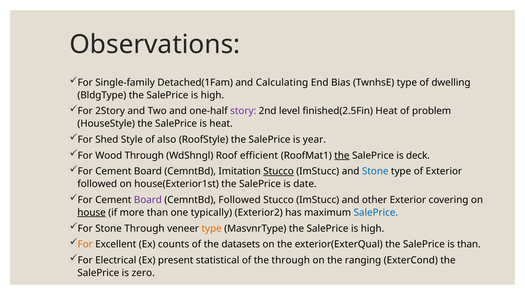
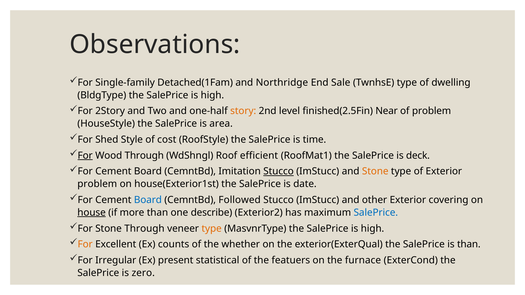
Calculating: Calculating -> Northridge
Bias: Bias -> Sale
story colour: purple -> orange
finished(2.5Fin Heat: Heat -> Near
is heat: heat -> area
also: also -> cost
year: year -> time
For at (85, 156) underline: none -> present
the at (342, 156) underline: present -> none
Stone at (375, 172) colour: blue -> orange
followed at (97, 184): followed -> problem
Board at (148, 200) colour: purple -> blue
typically: typically -> describe
datasets: datasets -> whether
Electrical: Electrical -> Irregular
the through: through -> featuers
ranging: ranging -> furnace
